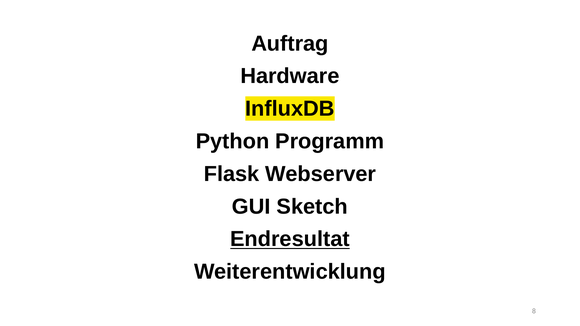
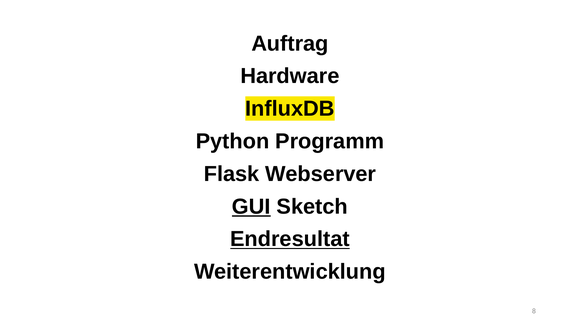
GUI underline: none -> present
